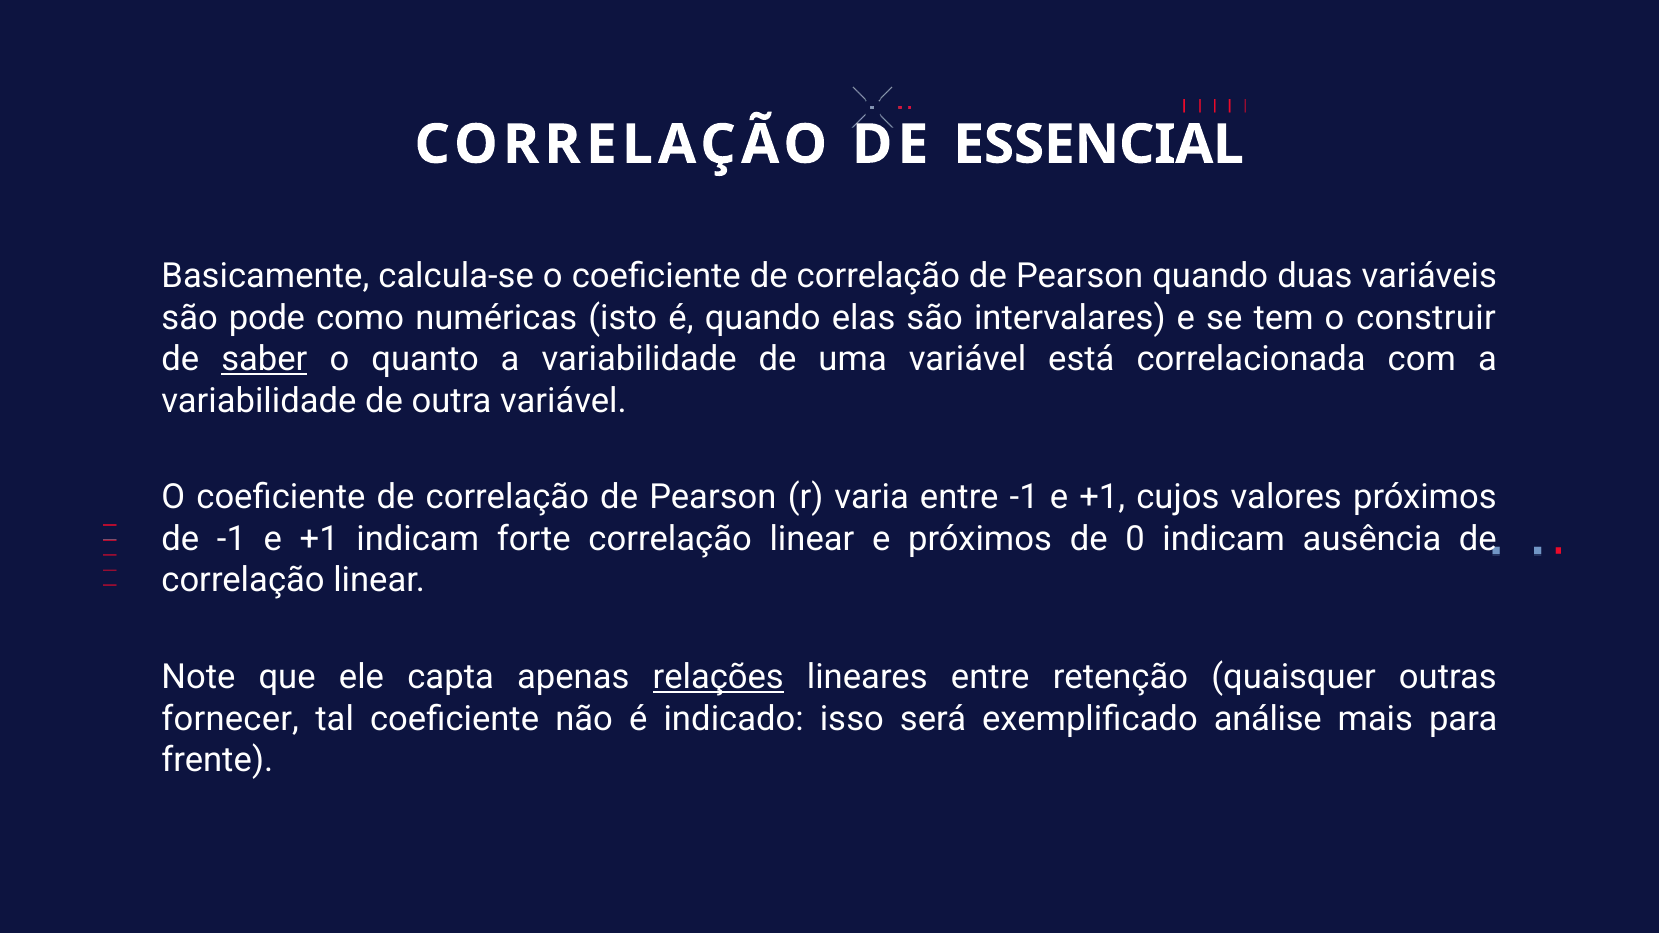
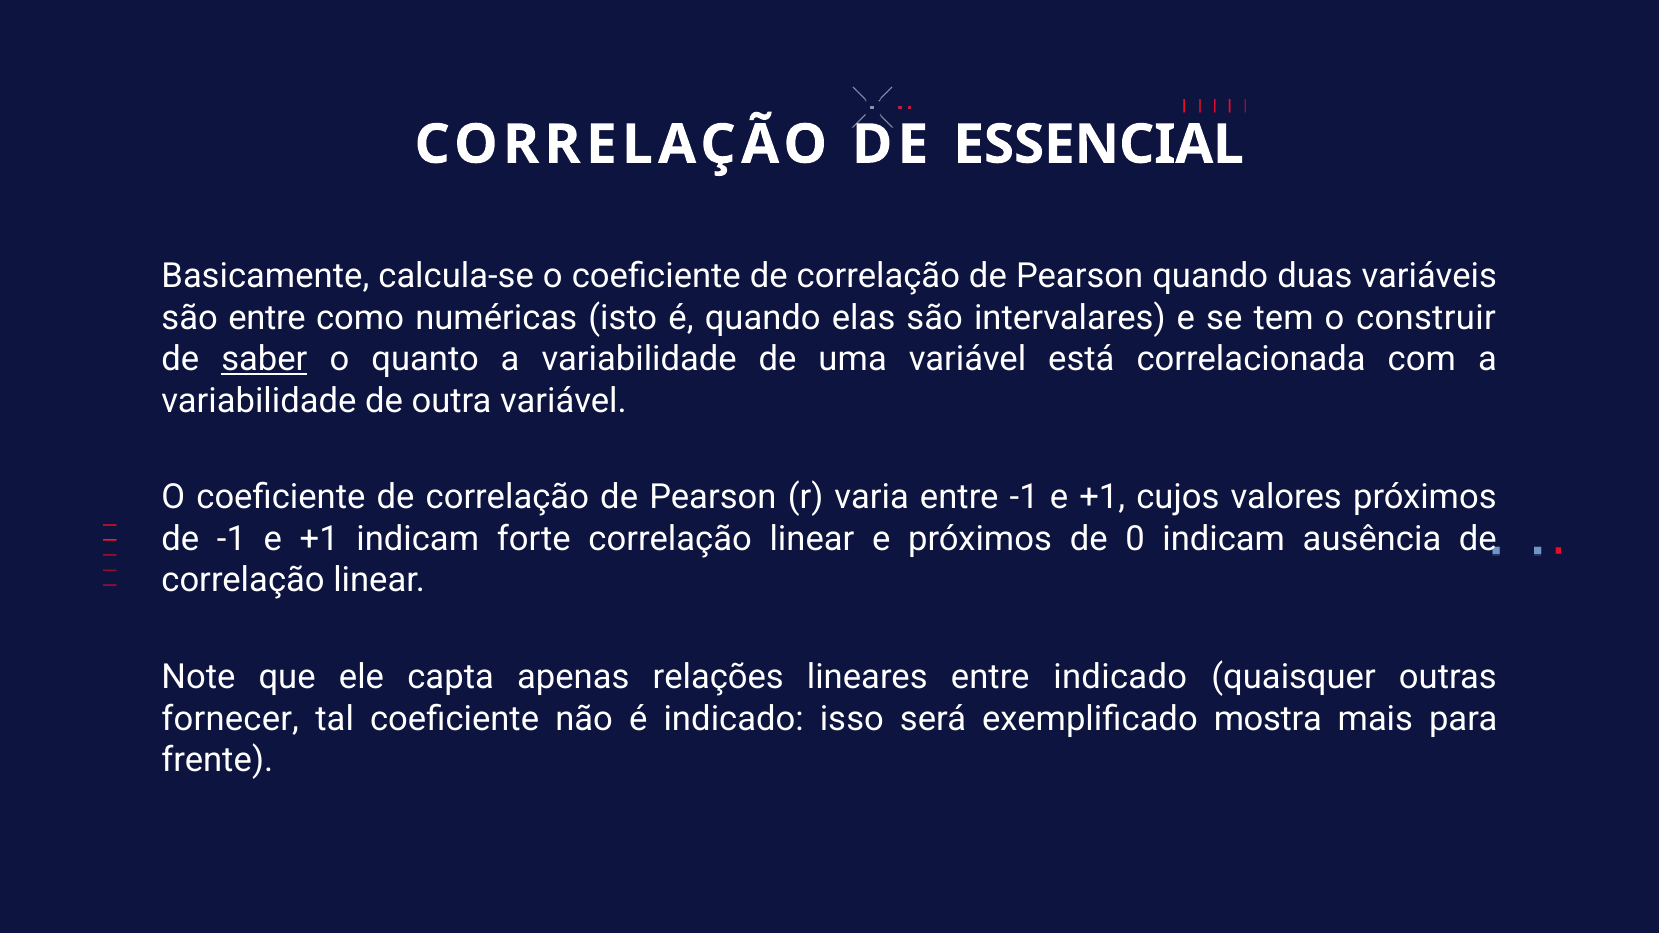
são pode: pode -> entre
relações underline: present -> none
entre retenção: retenção -> indicado
análise: análise -> mostra
